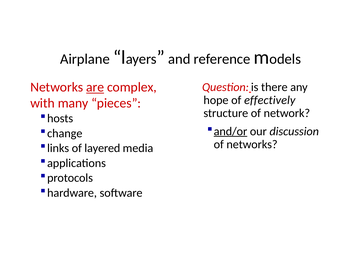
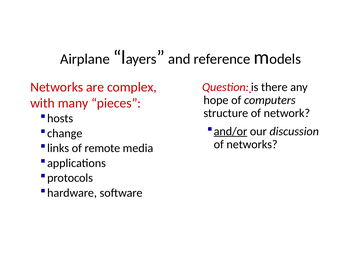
are underline: present -> none
effectively: effectively -> computers
layered: layered -> remote
